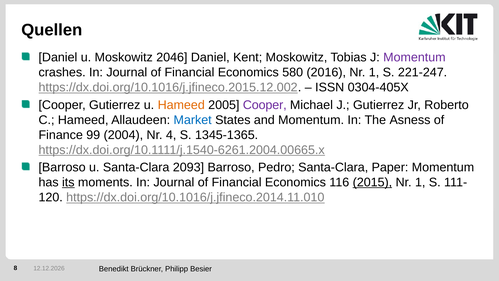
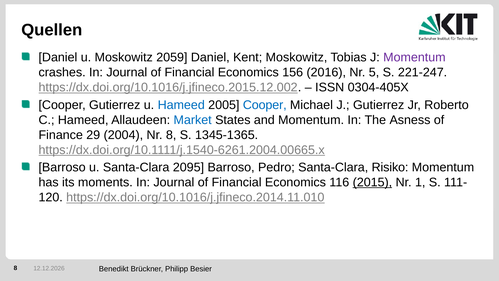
2046: 2046 -> 2059
580: 580 -> 156
2016 Nr 1: 1 -> 5
Hameed at (181, 105) colour: orange -> blue
Cooper at (265, 105) colour: purple -> blue
99: 99 -> 29
Nr 4: 4 -> 8
2093: 2093 -> 2095
Paper: Paper -> Risiko
its underline: present -> none
